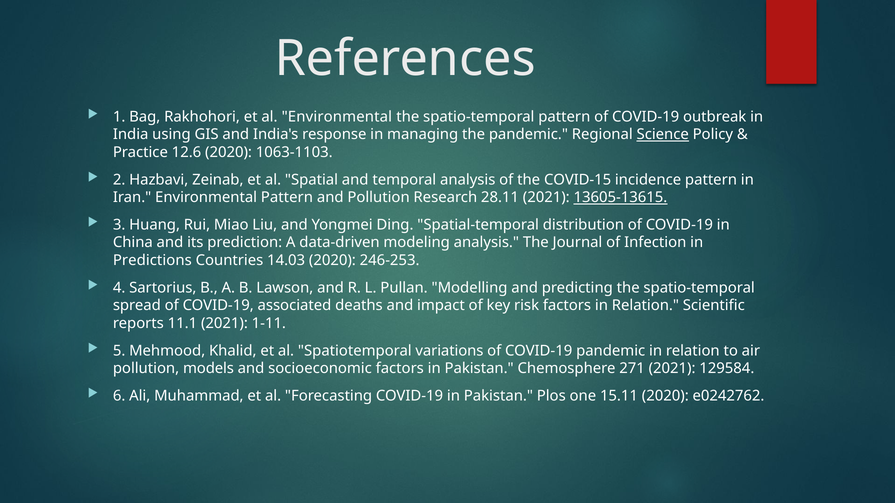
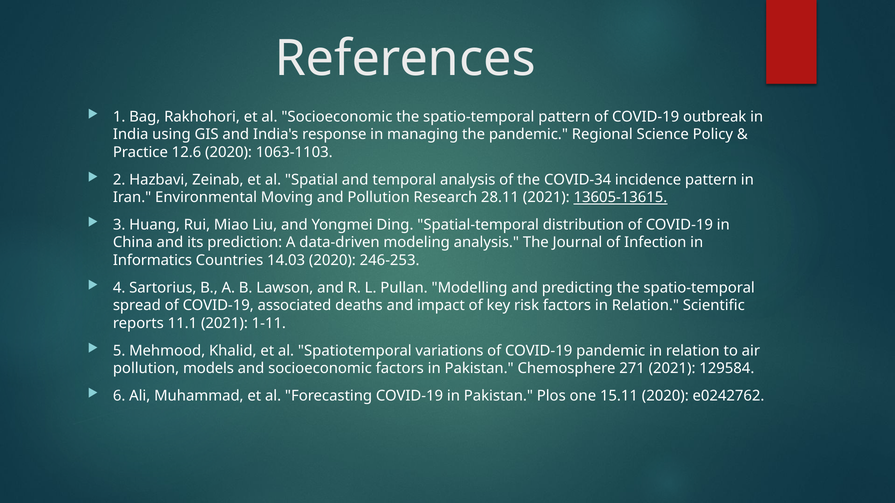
al Environmental: Environmental -> Socioeconomic
Science underline: present -> none
COVID-15: COVID-15 -> COVID-34
Environmental Pattern: Pattern -> Moving
Predictions: Predictions -> Informatics
